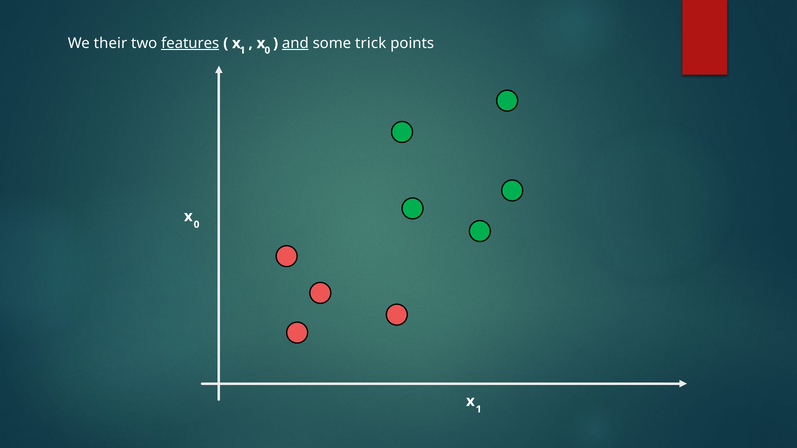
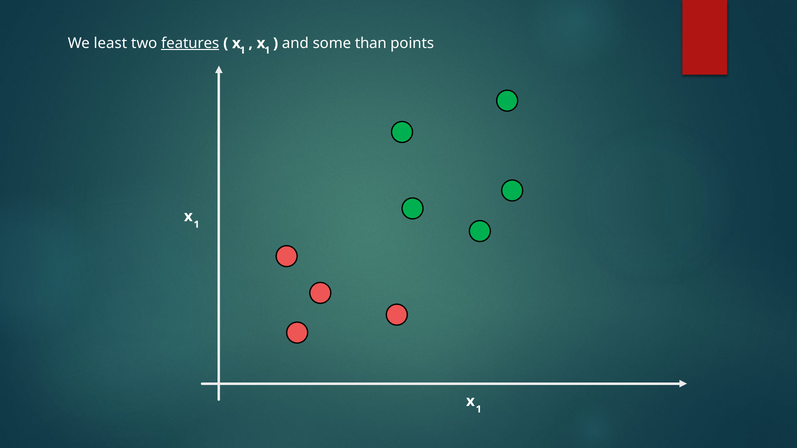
their: their -> least
and underline: present -> none
trick: trick -> than
0 at (267, 50): 0 -> 1
x 0: 0 -> 1
